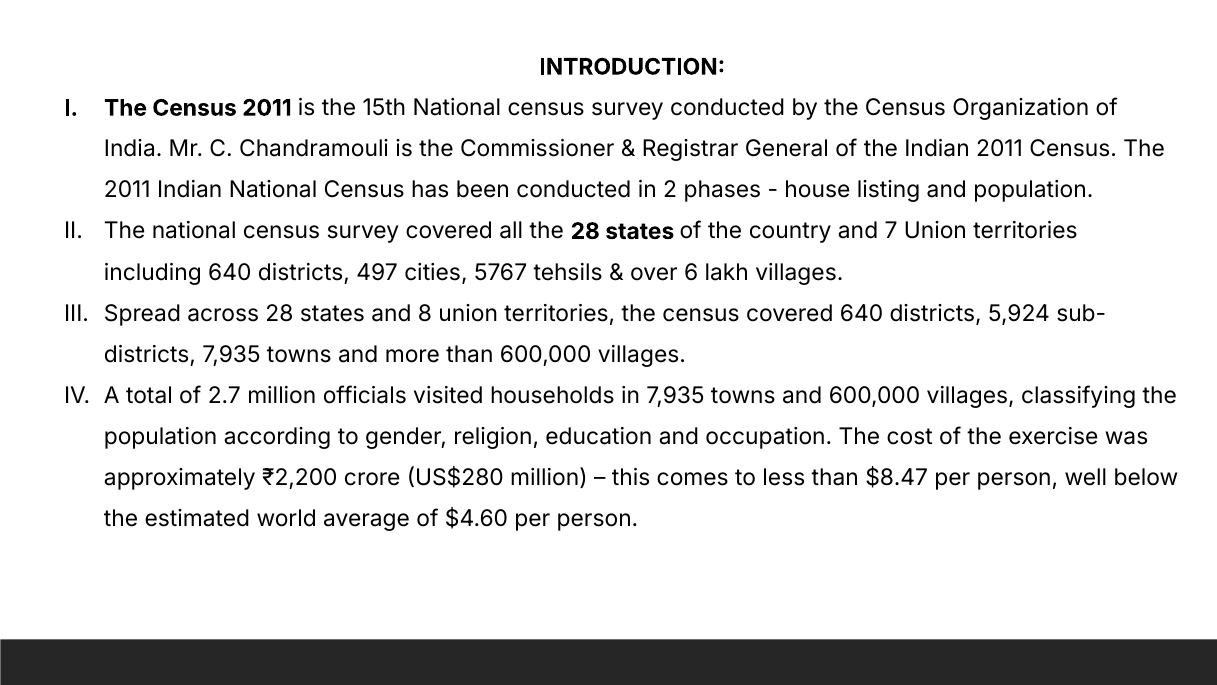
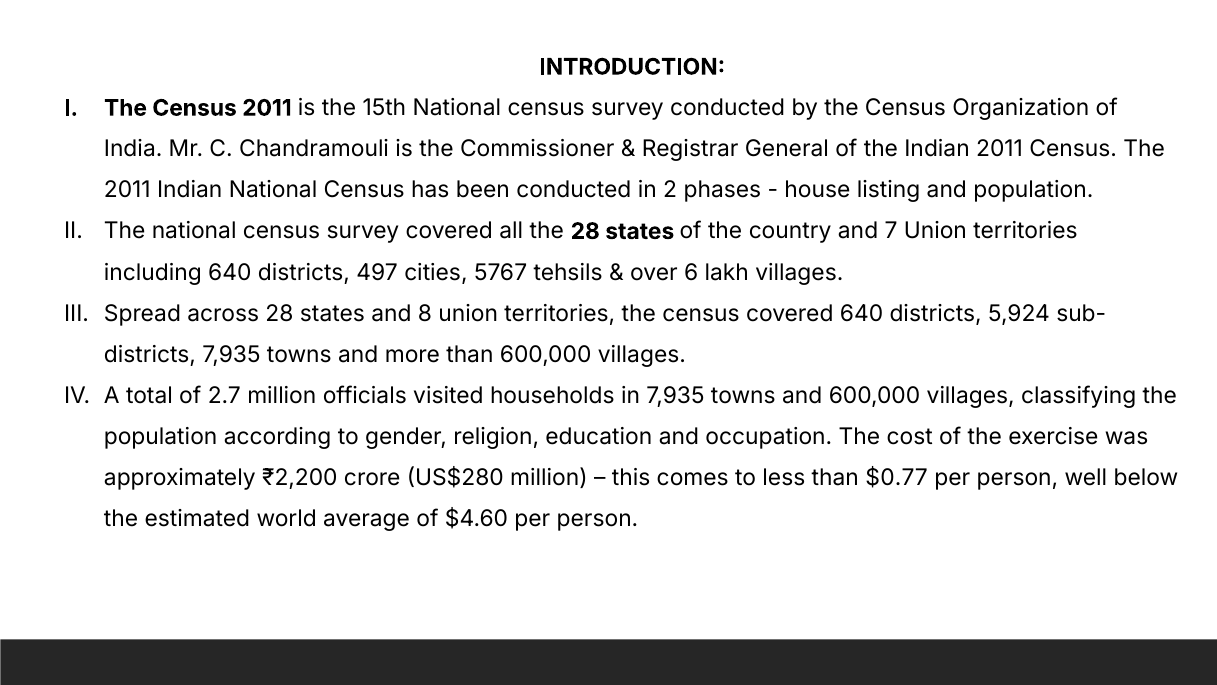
$8.47: $8.47 -> $0.77
